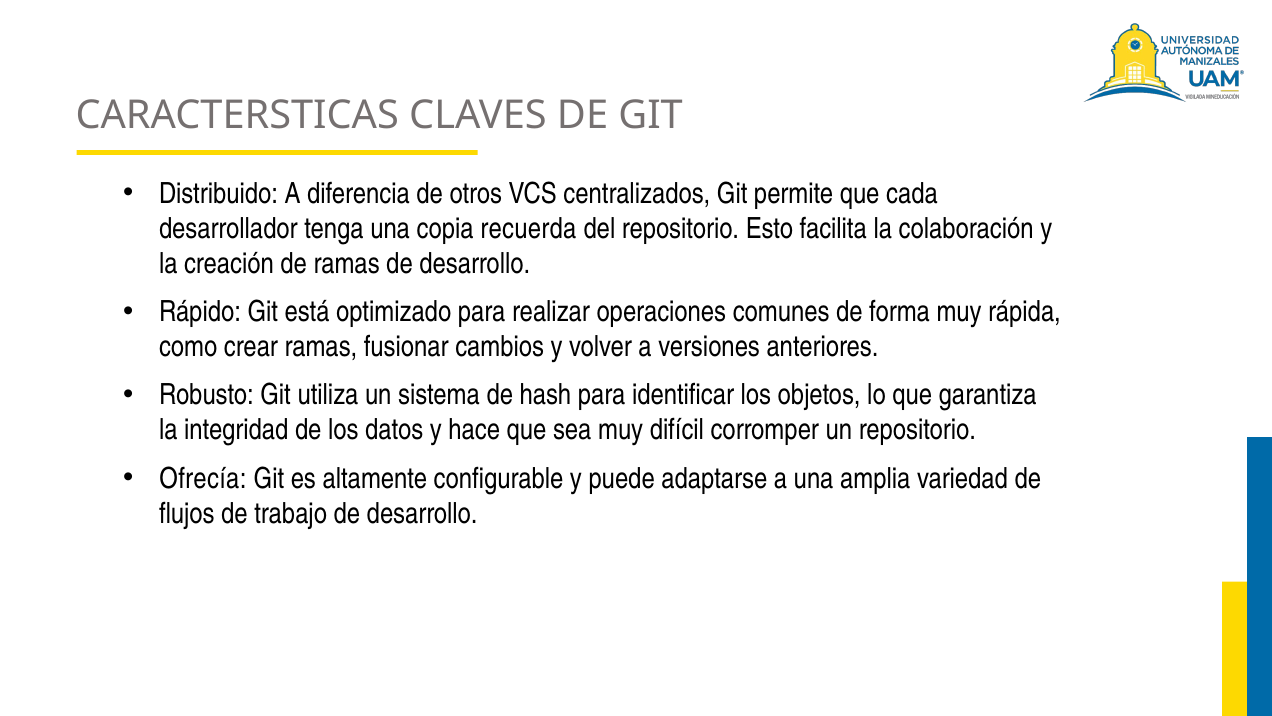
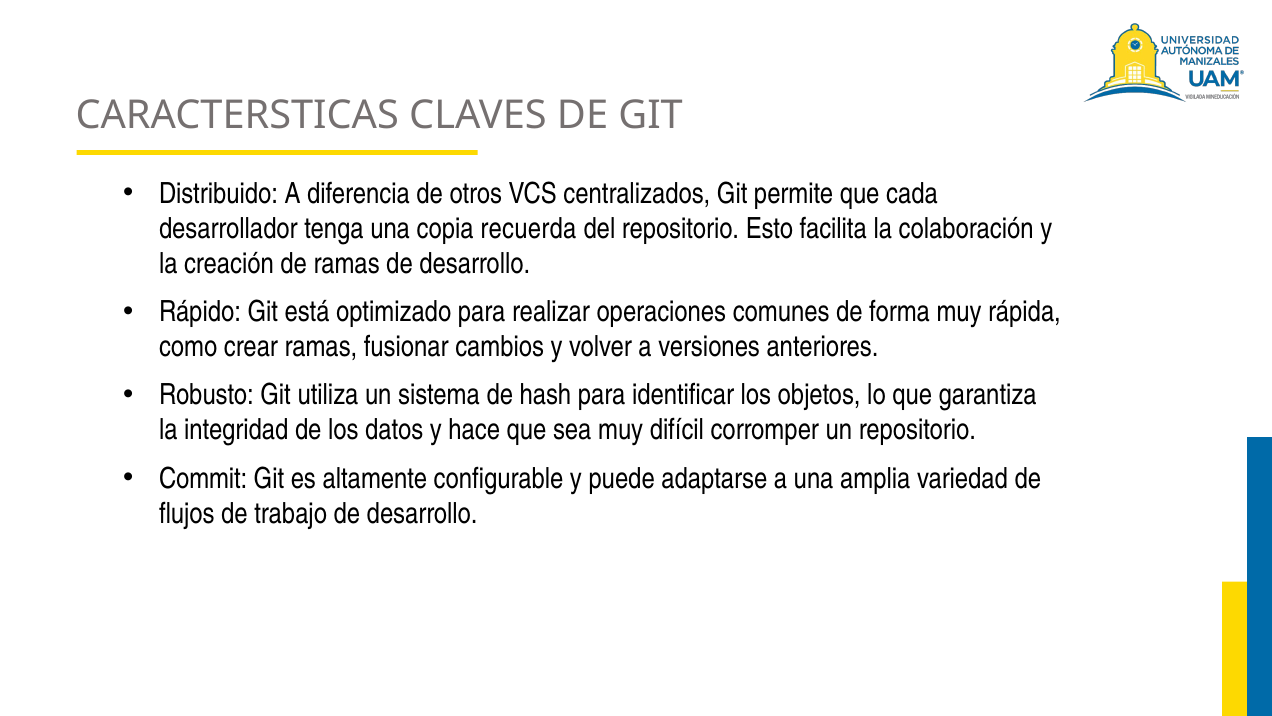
Ofrecía: Ofrecía -> Commit
